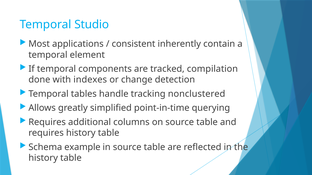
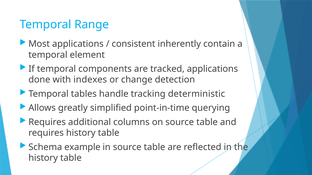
Studio: Studio -> Range
tracked compilation: compilation -> applications
nonclustered: nonclustered -> deterministic
